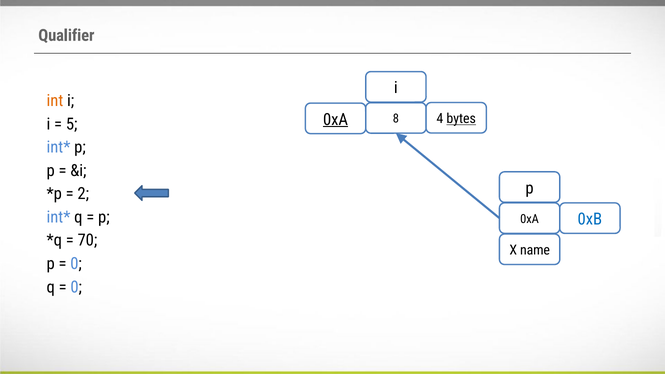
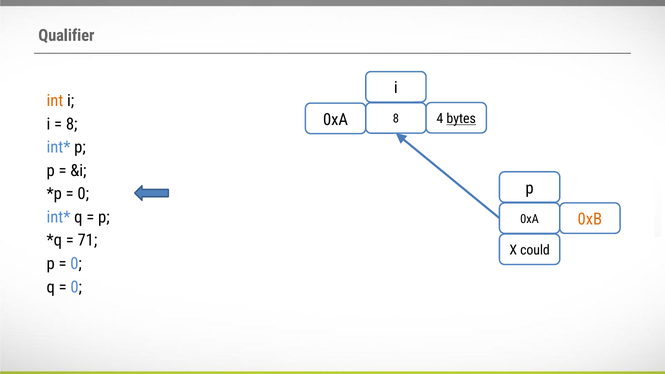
0xA at (336, 120) underline: present -> none
5 at (72, 124): 5 -> 8
2 at (83, 194): 2 -> 0
0xB colour: blue -> orange
70: 70 -> 71
name: name -> could
